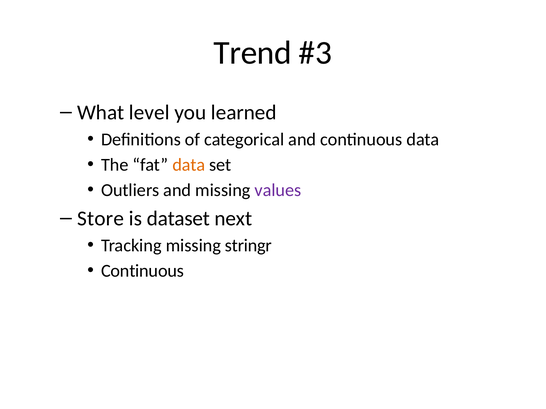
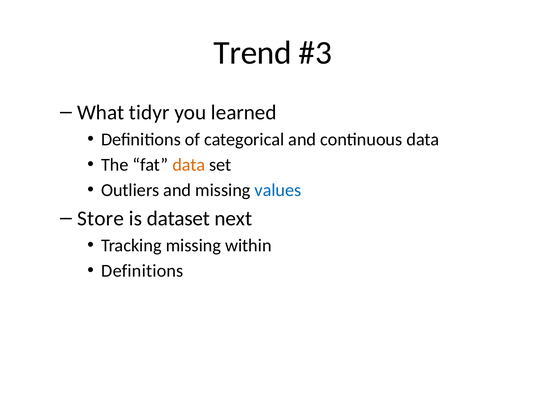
level: level -> tidyr
values colour: purple -> blue
stringr: stringr -> within
Continuous at (142, 271): Continuous -> Definitions
